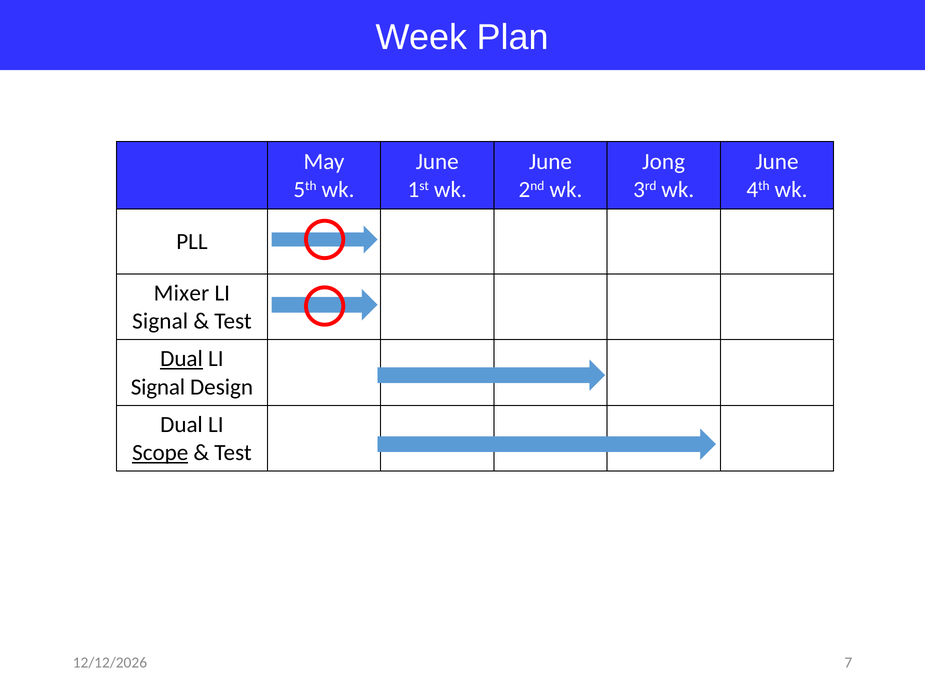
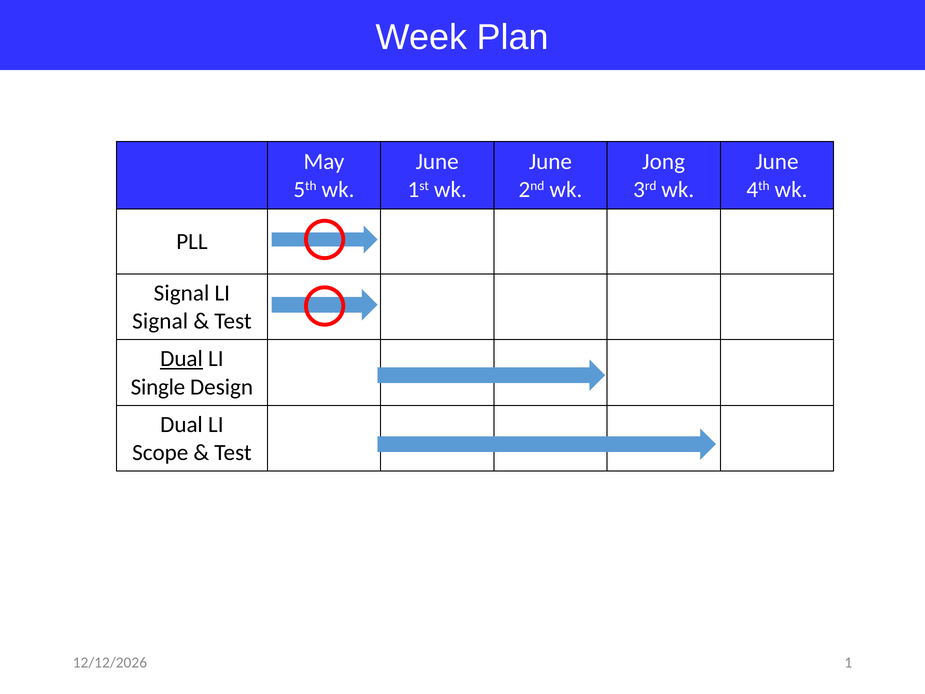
Mixer at (181, 293): Mixer -> Signal
Signal at (158, 387): Signal -> Single
Scope underline: present -> none
7: 7 -> 1
